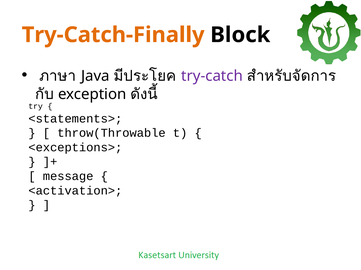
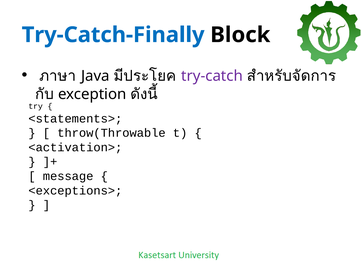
Try-Catch-Finally colour: orange -> blue
<exceptions>: <exceptions> -> <activation>
<activation>: <activation> -> <exceptions>
